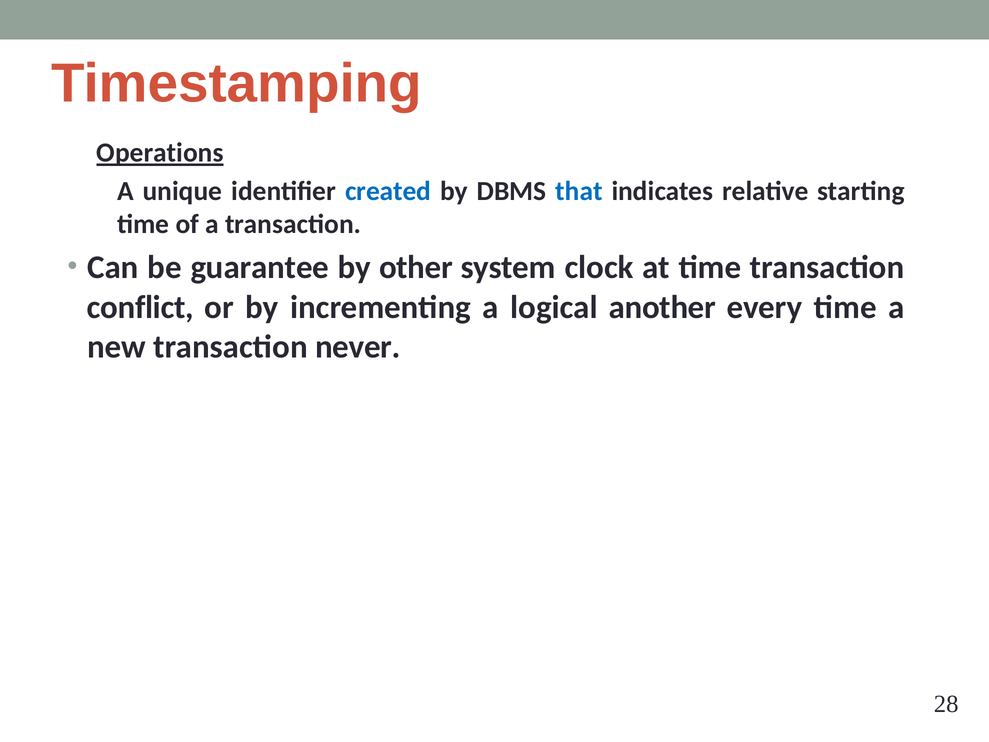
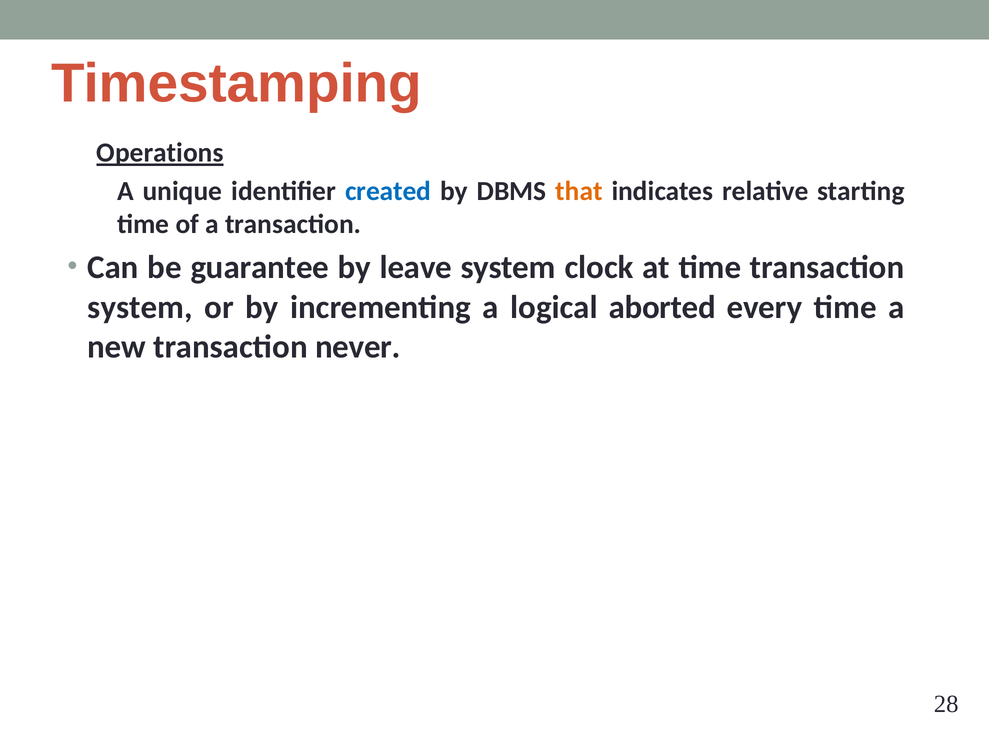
that colour: blue -> orange
other: other -> leave
conflict at (140, 307): conflict -> system
another: another -> aborted
